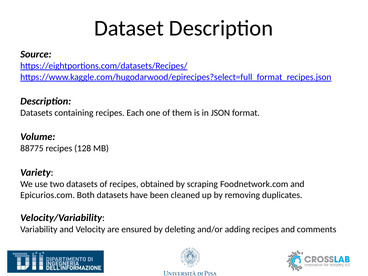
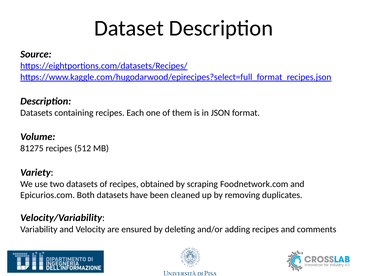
88775: 88775 -> 81275
128: 128 -> 512
